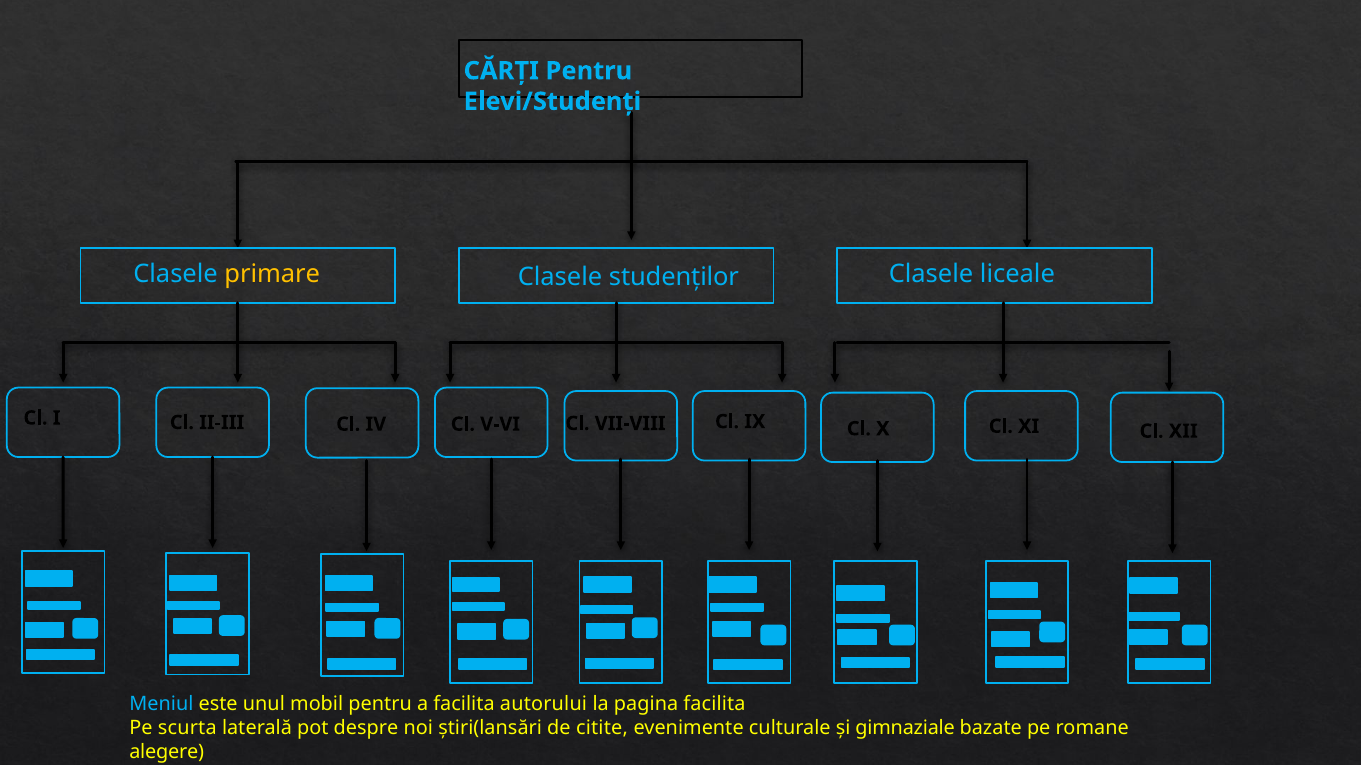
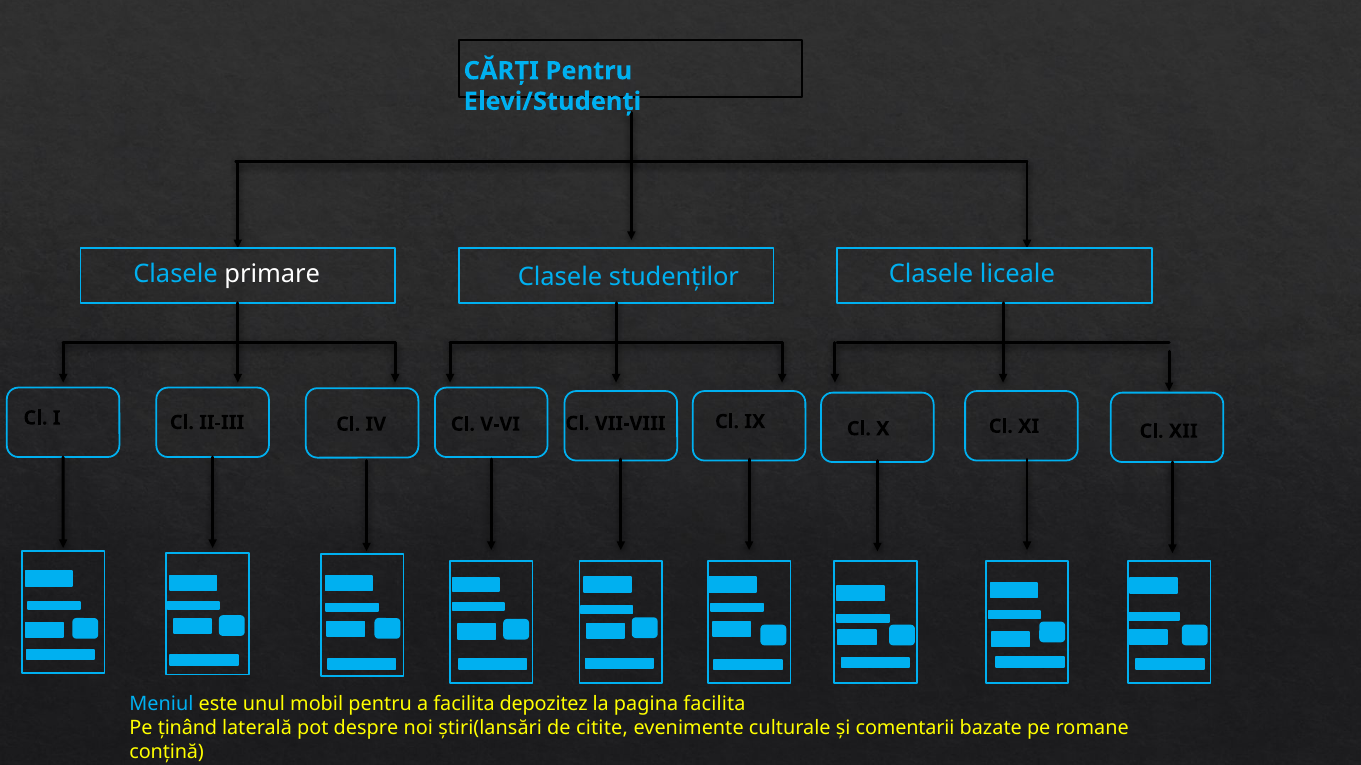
primare colour: yellow -> white
autorului: autorului -> depozitez
scurta: scurta -> ținând
gimnaziale: gimnaziale -> comentarii
alegere: alegere -> conțină
